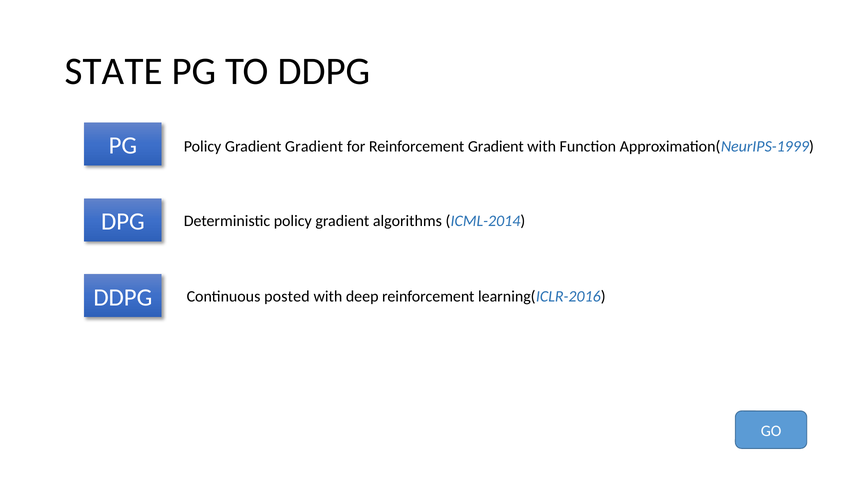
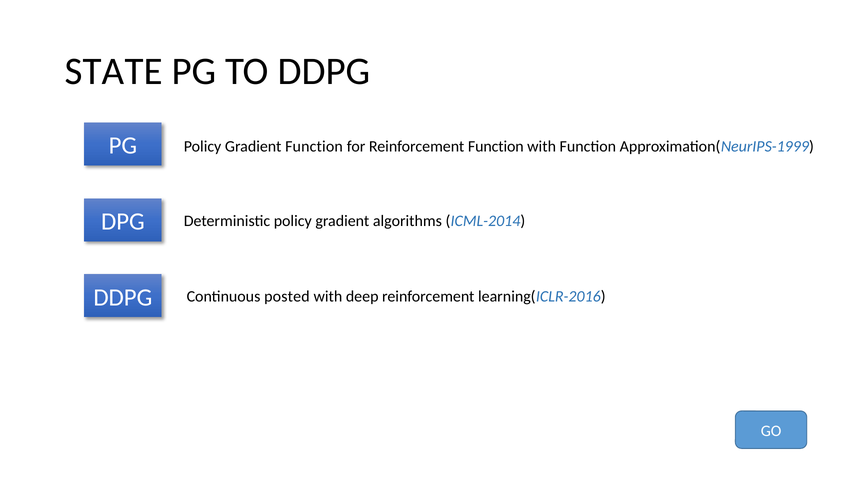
Gradient Gradient: Gradient -> Function
Reinforcement Gradient: Gradient -> Function
